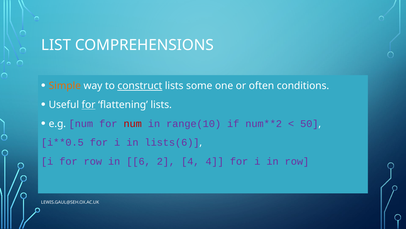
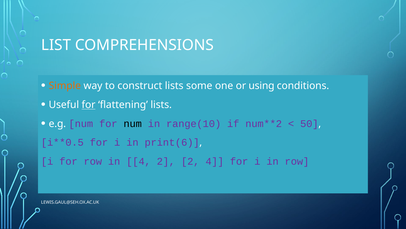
construct underline: present -> none
often: often -> using
num at (133, 123) colour: red -> black
lists(6: lists(6 -> print(6
in 6: 6 -> 4
2 4: 4 -> 2
